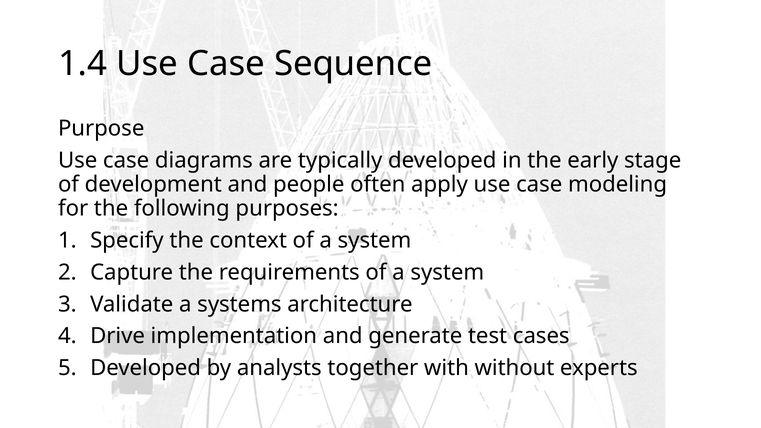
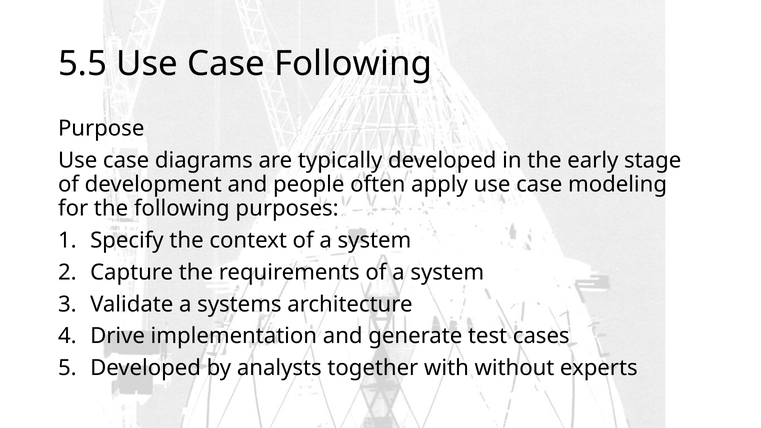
1.4: 1.4 -> 5.5
Case Sequence: Sequence -> Following
